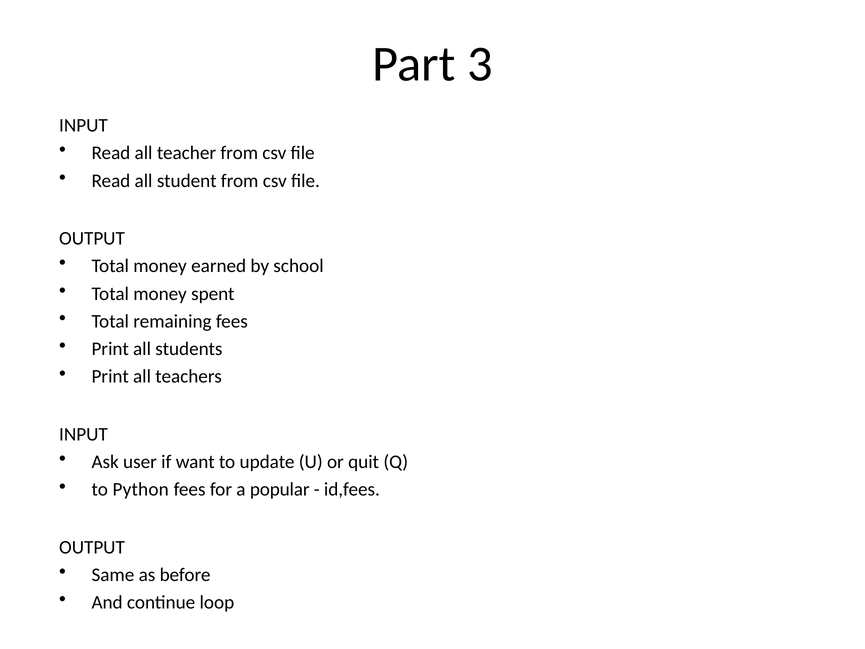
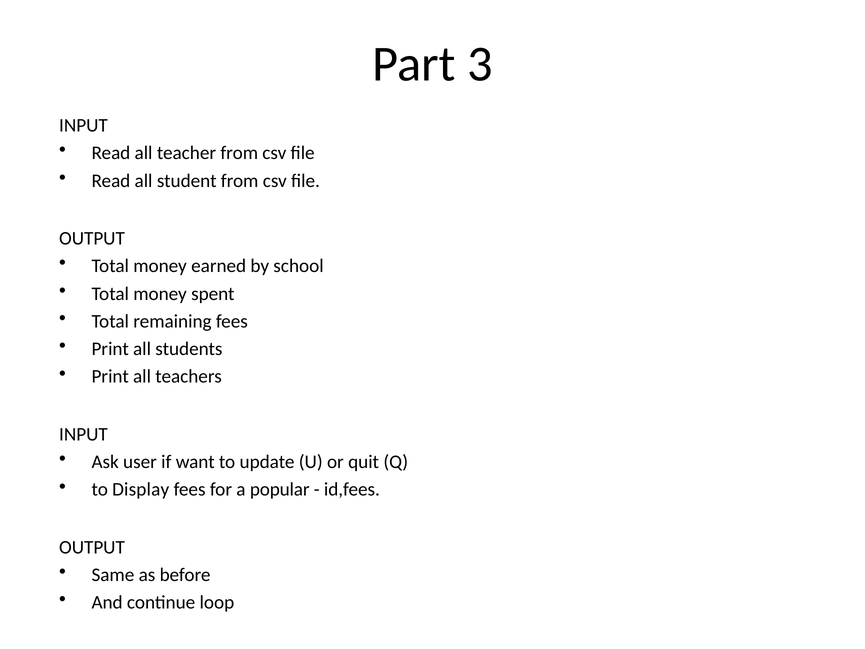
Python: Python -> Display
